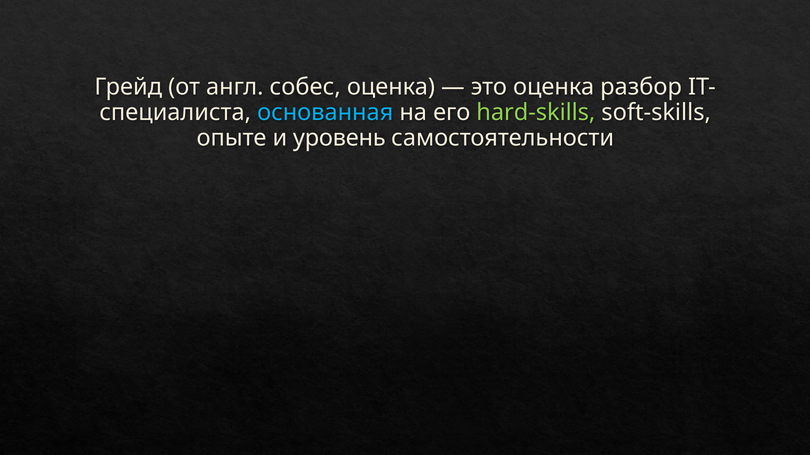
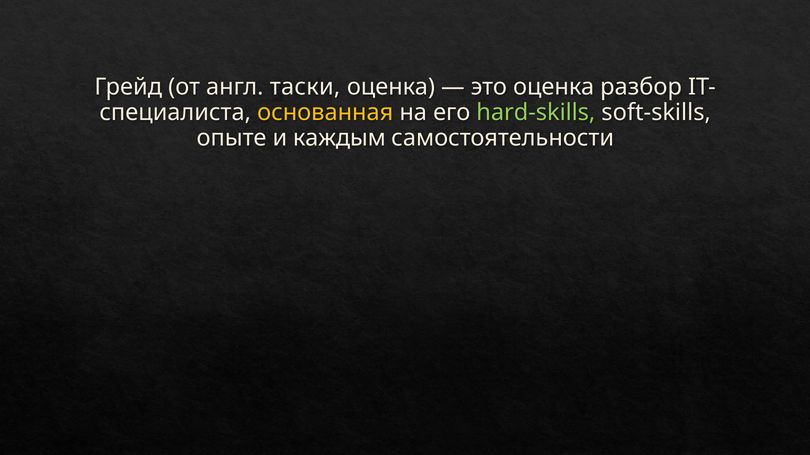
собес: собес -> таски
основанная colour: light blue -> yellow
уровень: уровень -> каждым
